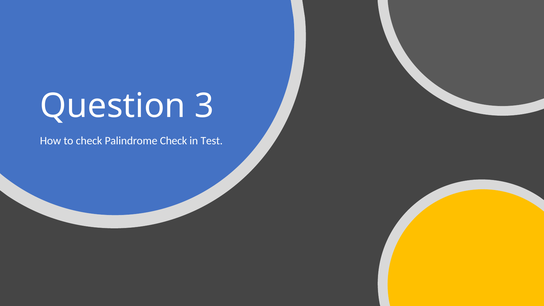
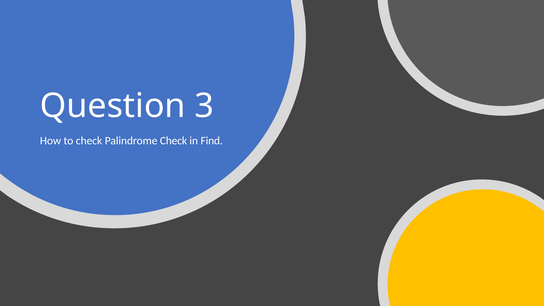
Test: Test -> Find
